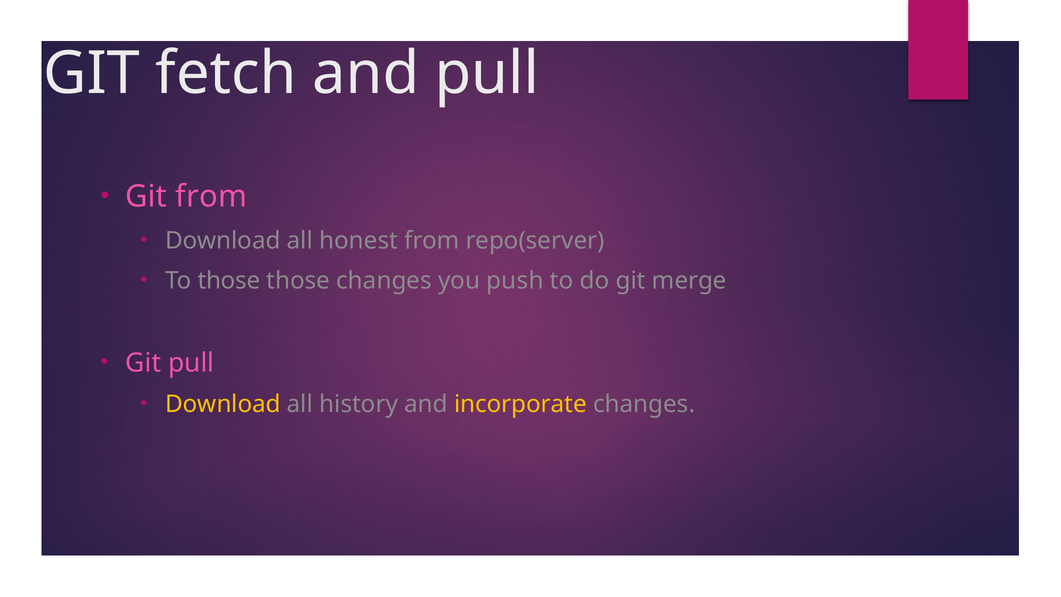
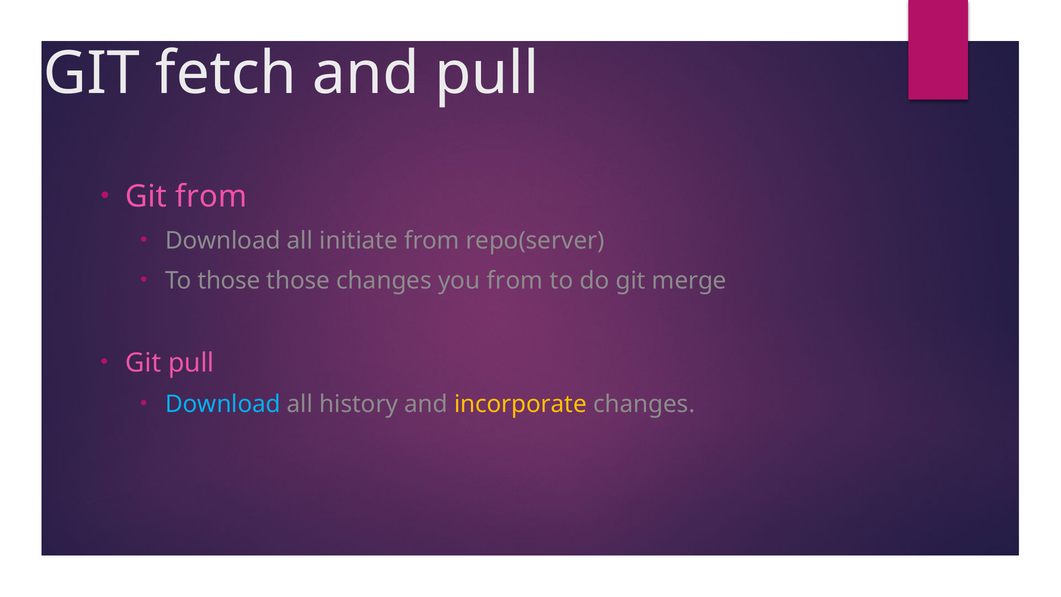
honest: honest -> initiate
you push: push -> from
Download at (223, 404) colour: yellow -> light blue
